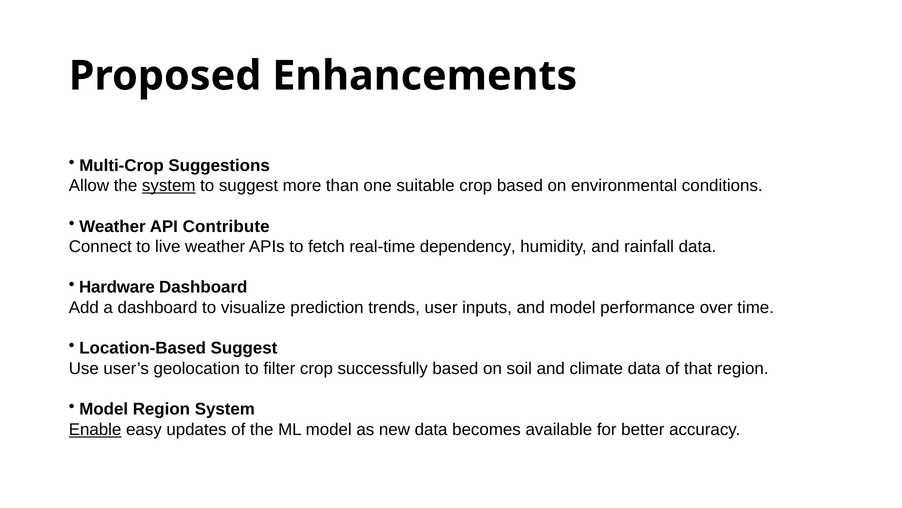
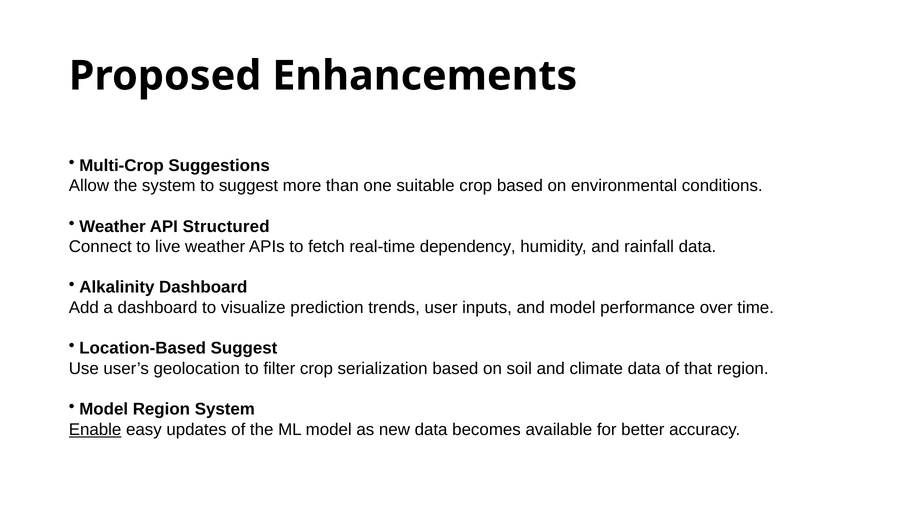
system at (169, 186) underline: present -> none
Contribute: Contribute -> Structured
Hardware: Hardware -> Alkalinity
successfully: successfully -> serialization
